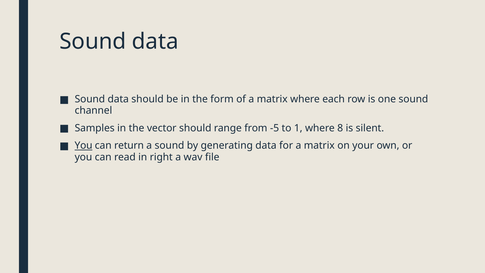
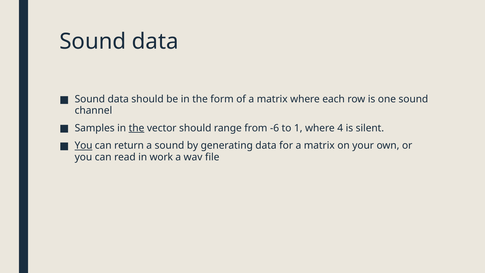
the at (137, 128) underline: none -> present
-5: -5 -> -6
8: 8 -> 4
right: right -> work
